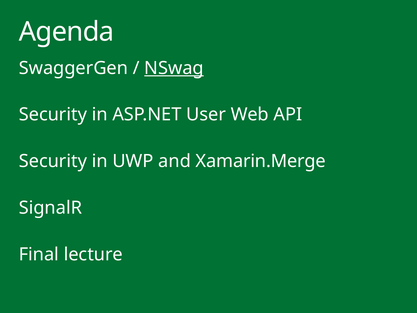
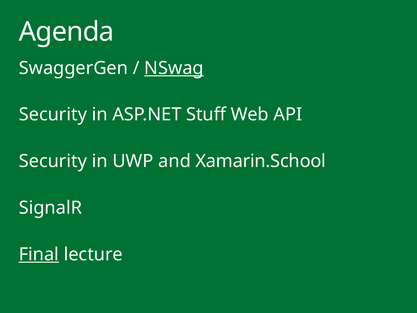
User: User -> Stuff
Xamarin.Merge: Xamarin.Merge -> Xamarin.School
Final underline: none -> present
